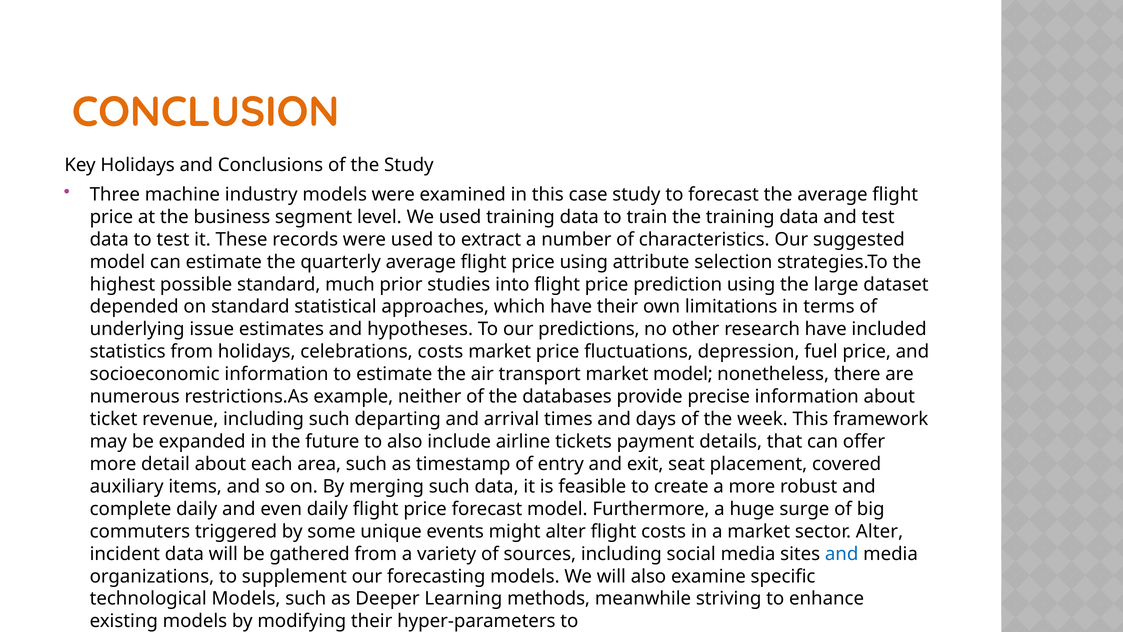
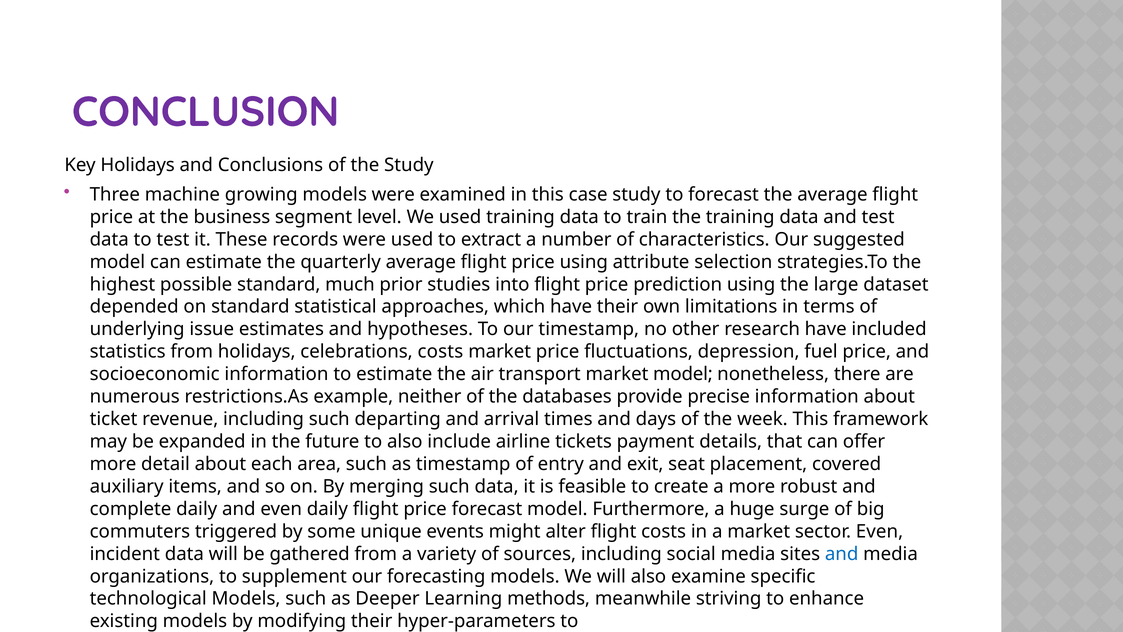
CONCLUSION colour: orange -> purple
industry: industry -> growing
our predictions: predictions -> timestamp
sector Alter: Alter -> Even
